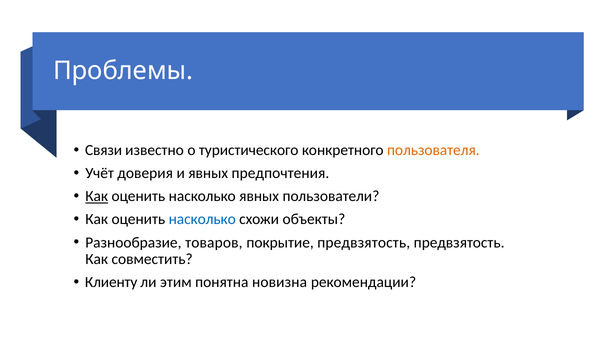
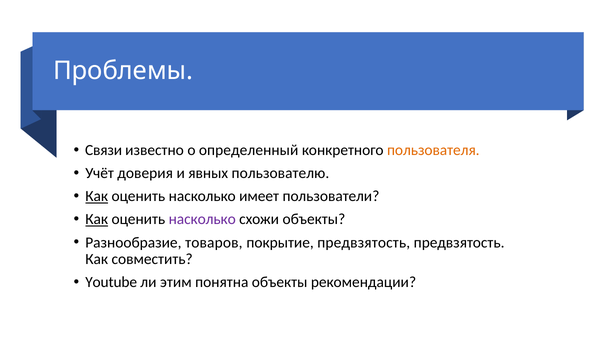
туристического: туристического -> определенный
предпочтения: предпочтения -> пользователю
насколько явных: явных -> имеет
Как at (97, 219) underline: none -> present
насколько at (202, 219) colour: blue -> purple
Клиенту: Клиенту -> Youtube
понятна новизна: новизна -> объекты
